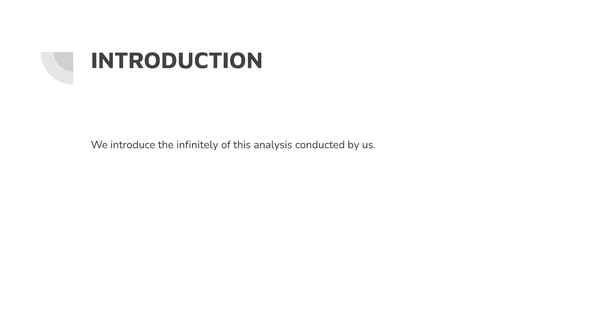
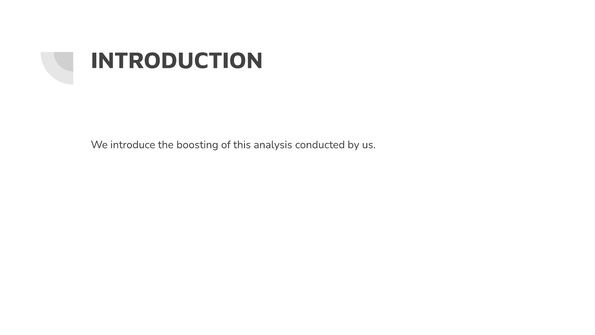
infinitely: infinitely -> boosting
